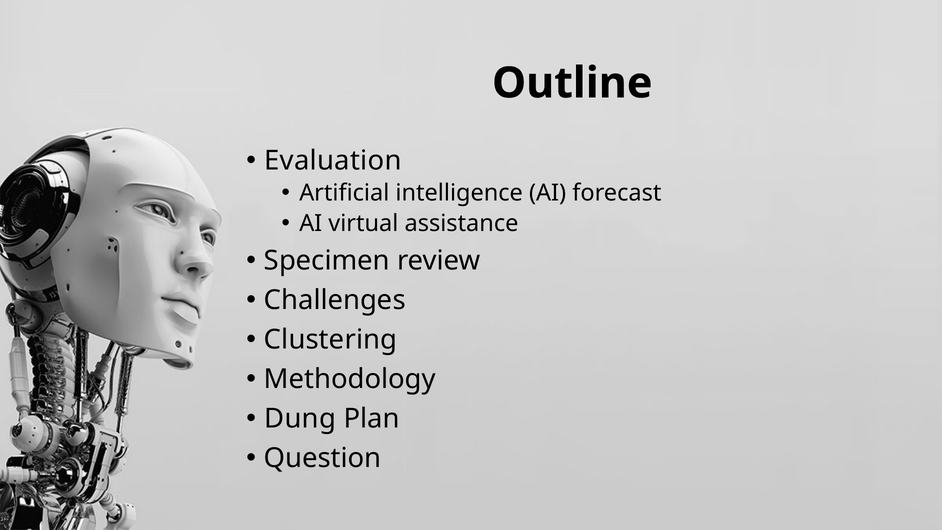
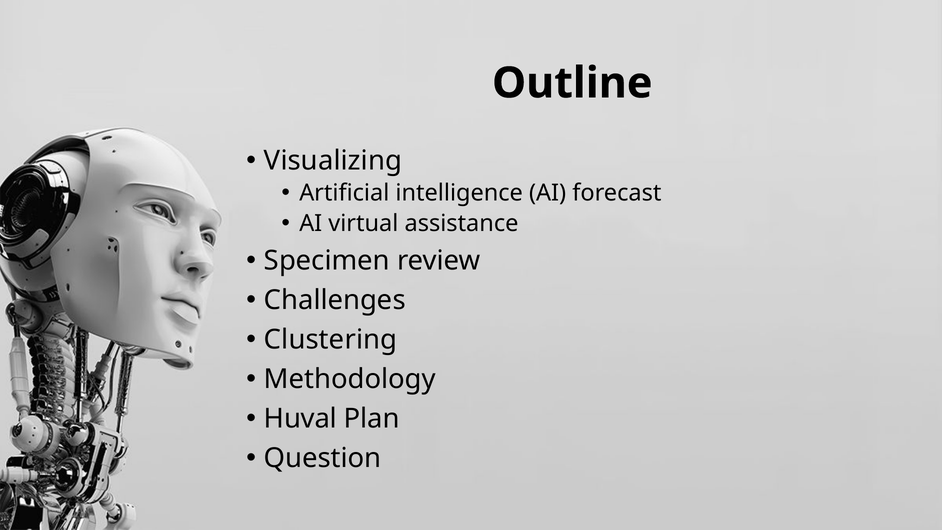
Evaluation: Evaluation -> Visualizing
Dung: Dung -> Huval
